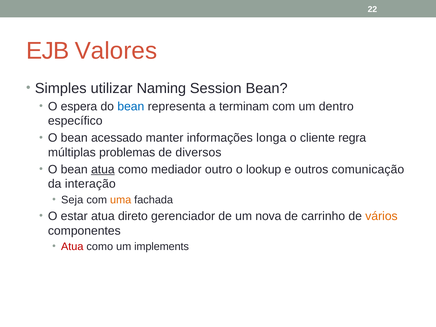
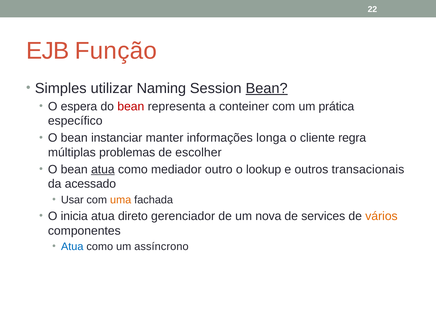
Valores: Valores -> Função
Bean at (267, 88) underline: none -> present
bean at (131, 106) colour: blue -> red
terminam: terminam -> conteiner
dentro: dentro -> prática
acessado: acessado -> instanciar
diversos: diversos -> escolher
comunicação: comunicação -> transacionais
interação: interação -> acessado
Seja: Seja -> Usar
estar: estar -> inicia
carrinho: carrinho -> services
Atua at (72, 247) colour: red -> blue
implements: implements -> assíncrono
